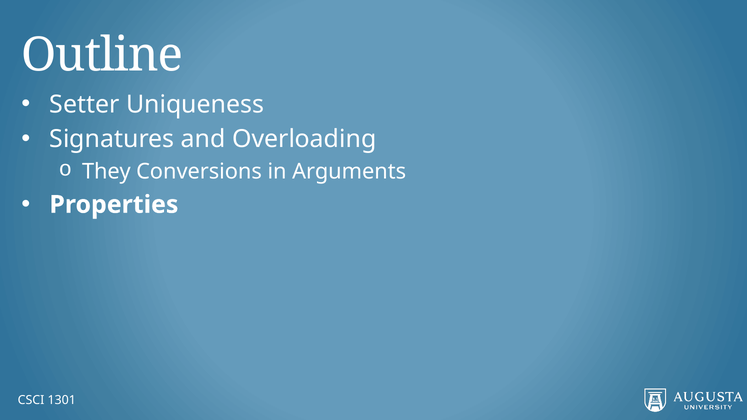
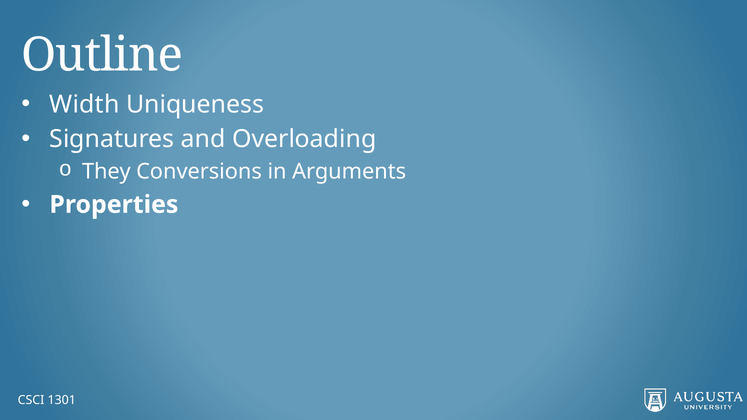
Setter: Setter -> Width
